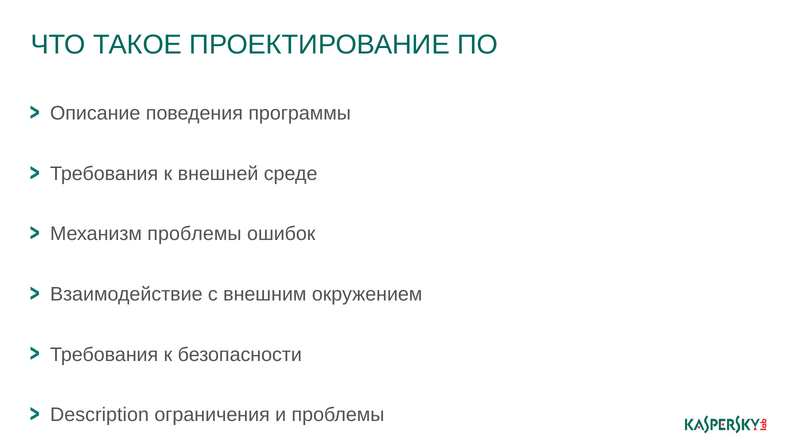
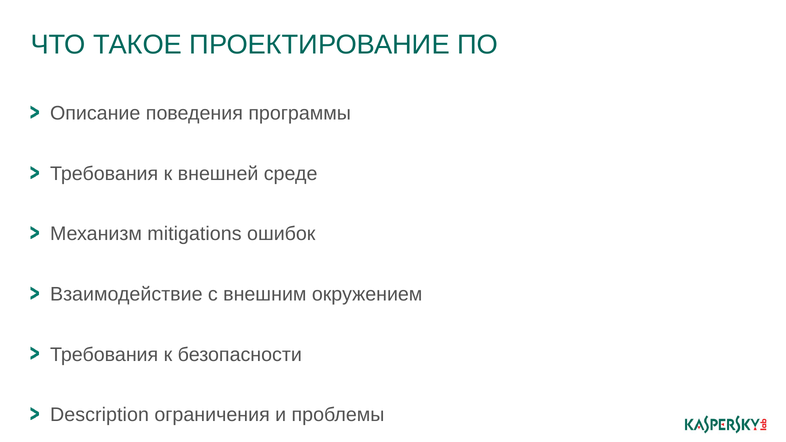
Механизм проблемы: проблемы -> mitigations
